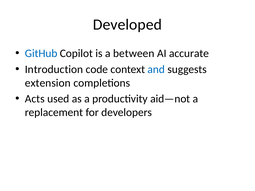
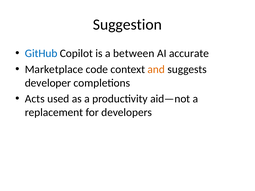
Developed: Developed -> Suggestion
Introduction: Introduction -> Marketplace
and colour: blue -> orange
extension: extension -> developer
